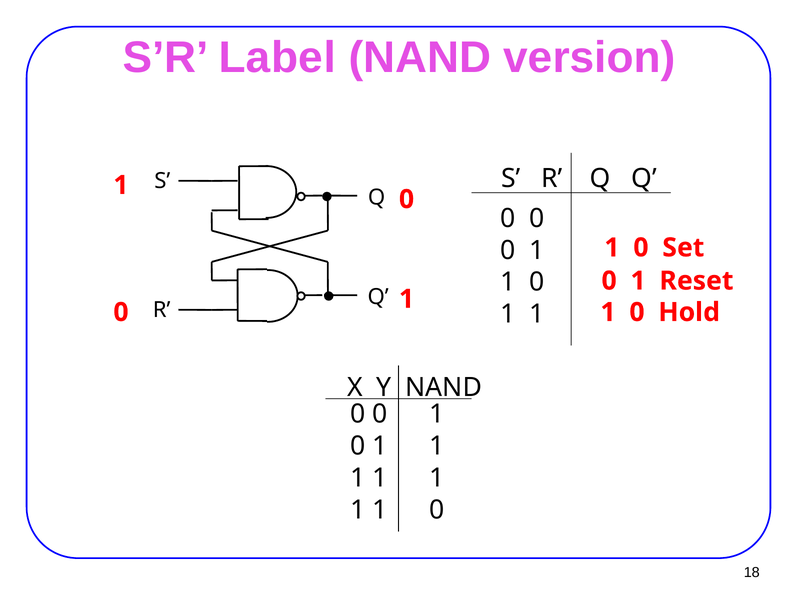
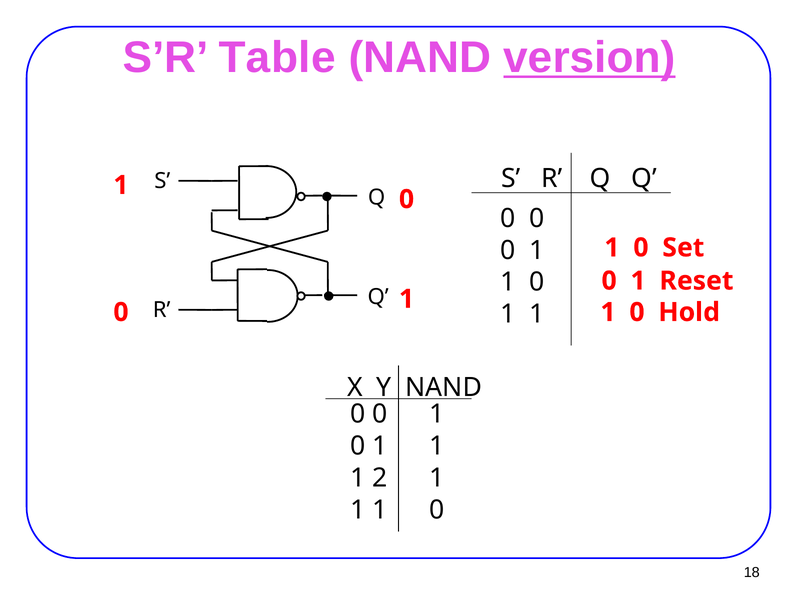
Label: Label -> Table
version underline: none -> present
1 at (380, 478): 1 -> 2
